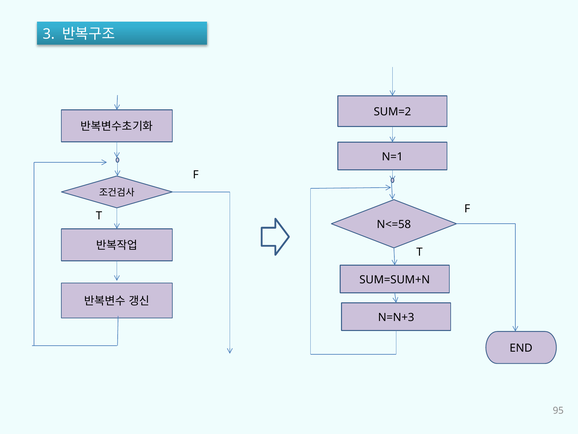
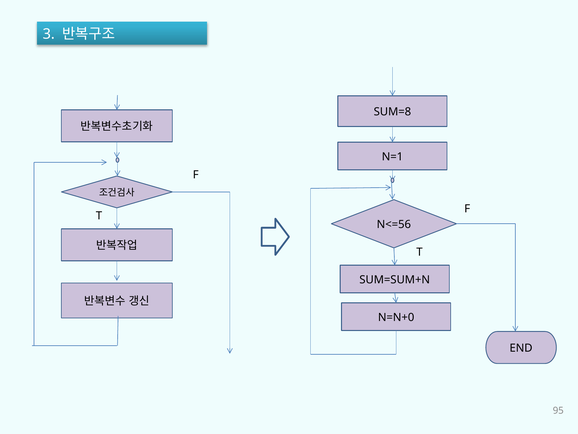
SUM=2: SUM=2 -> SUM=8
N<=58: N<=58 -> N<=56
N=N+3: N=N+3 -> N=N+0
